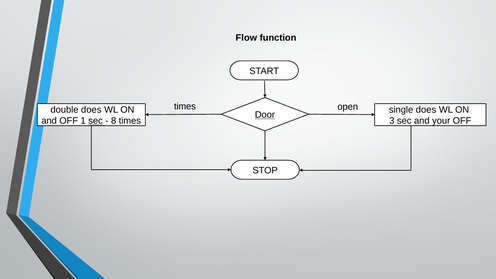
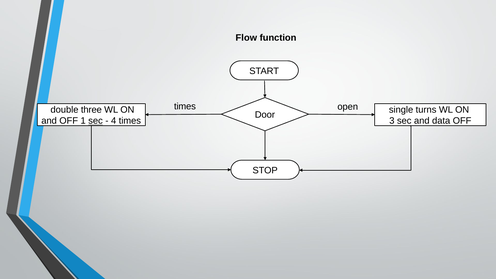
double does: does -> three
single does: does -> turns
Door underline: present -> none
8: 8 -> 4
your: your -> data
